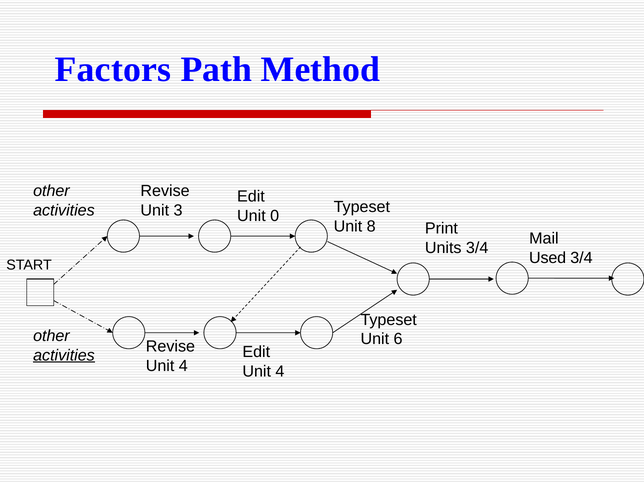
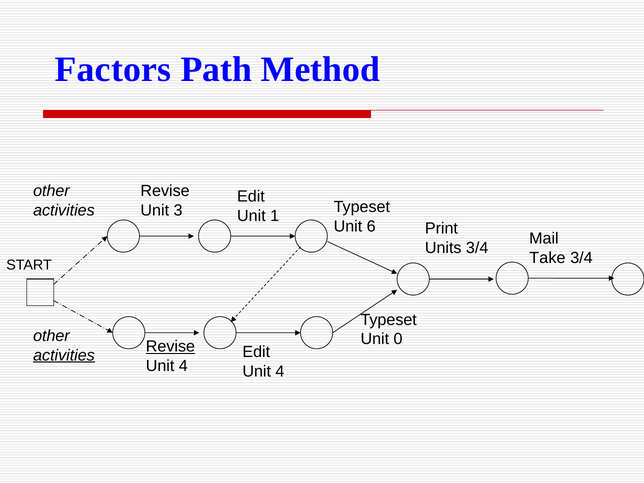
0: 0 -> 1
8: 8 -> 6
Used: Used -> Take
6: 6 -> 0
Revise at (170, 347) underline: none -> present
